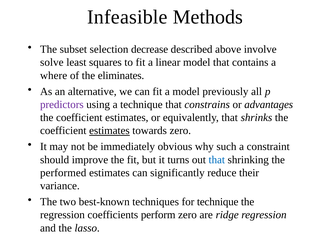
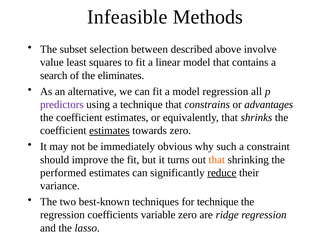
decrease: decrease -> between
solve: solve -> value
where: where -> search
model previously: previously -> regression
that at (217, 160) colour: blue -> orange
reduce underline: none -> present
perform: perform -> variable
